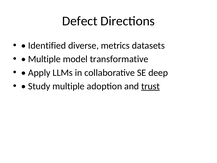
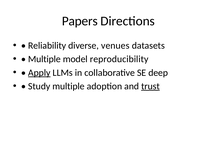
Defect: Defect -> Papers
Identified: Identified -> Reliability
metrics: metrics -> venues
transformative: transformative -> reproducibility
Apply underline: none -> present
